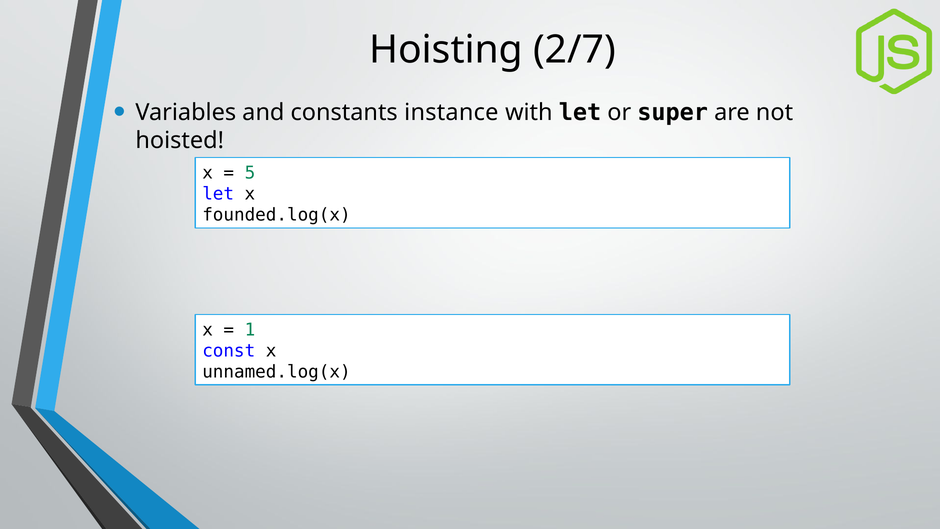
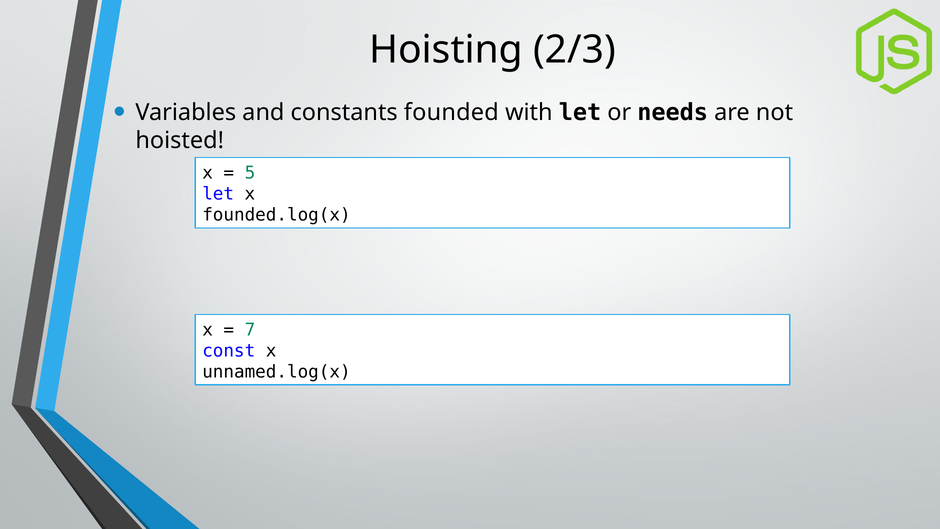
2/7: 2/7 -> 2/3
instance: instance -> founded
super: super -> needs
1: 1 -> 7
